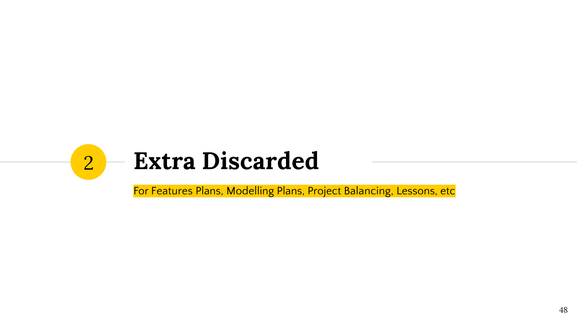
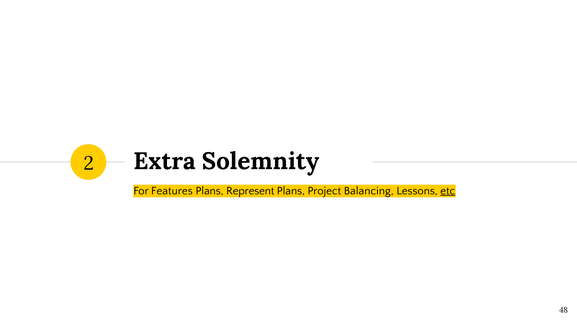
Discarded: Discarded -> Solemnity
Modelling: Modelling -> Represent
etc underline: none -> present
